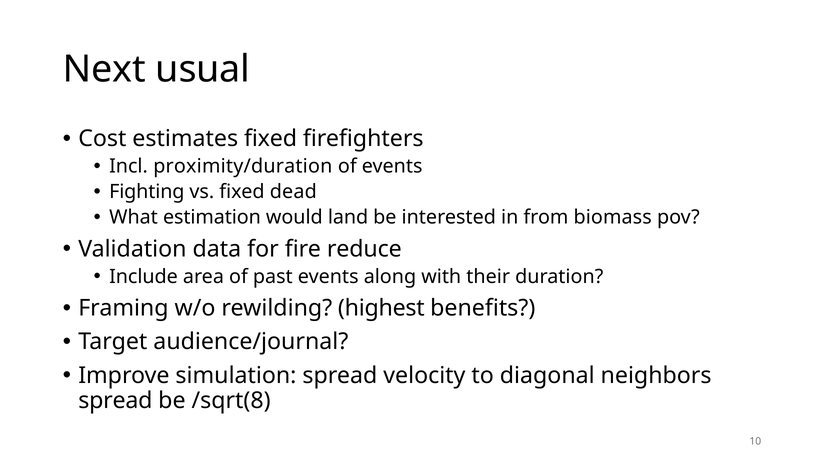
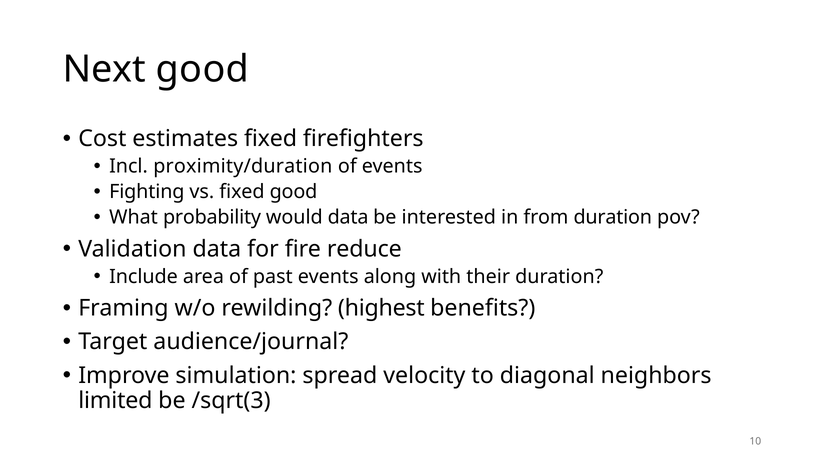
Next usual: usual -> good
fixed dead: dead -> good
estimation: estimation -> probability
would land: land -> data
from biomass: biomass -> duration
spread at (115, 401): spread -> limited
/sqrt(8: /sqrt(8 -> /sqrt(3
